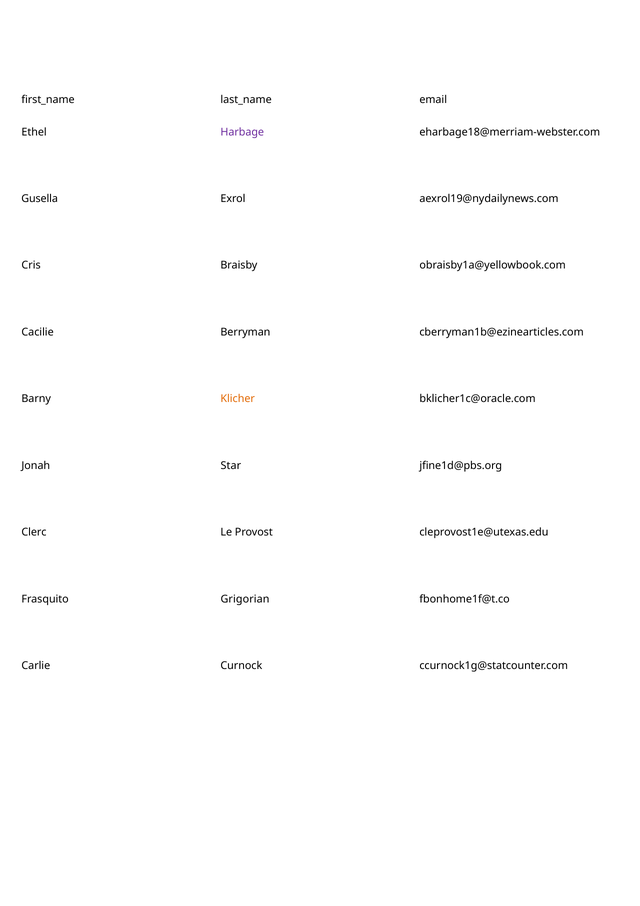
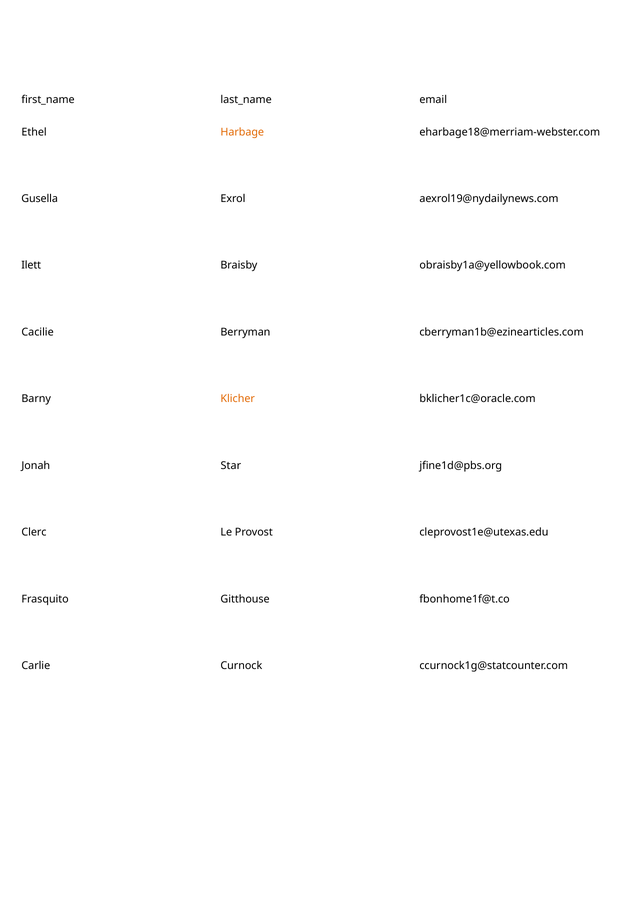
Harbage colour: purple -> orange
Cris: Cris -> Ilett
Grigorian: Grigorian -> Gitthouse
